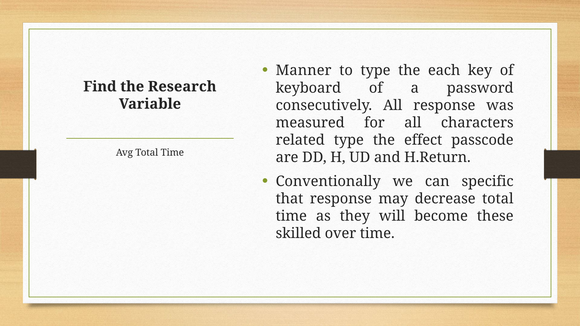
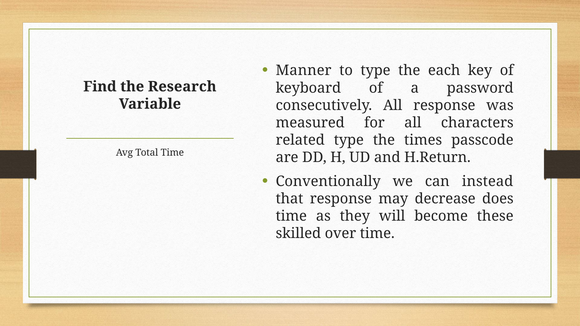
effect: effect -> times
specific: specific -> instead
decrease total: total -> does
